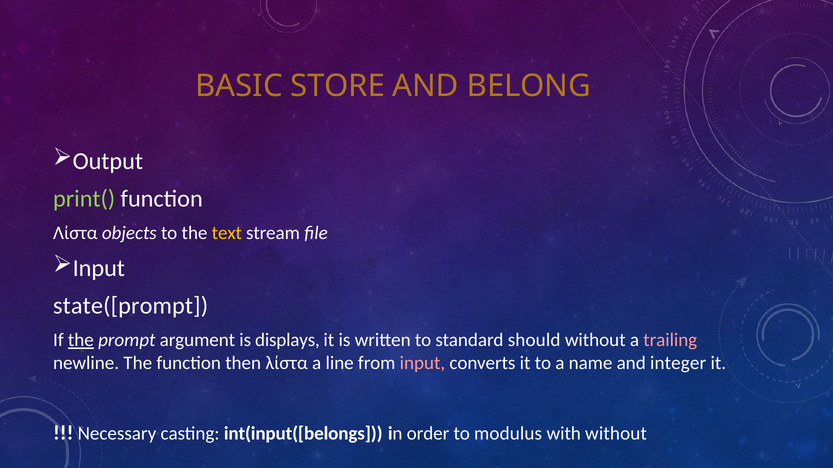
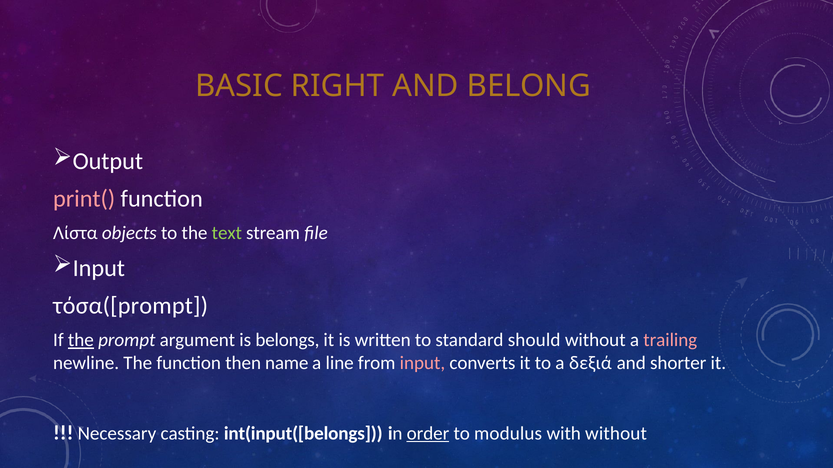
STORE: STORE -> RIGHT
print( colour: light green -> pink
text colour: yellow -> light green
state([prompt: state([prompt -> τόσα([prompt
displays: displays -> belongs
then λίστα: λίστα -> name
name: name -> δεξιά
integer: integer -> shorter
order underline: none -> present
